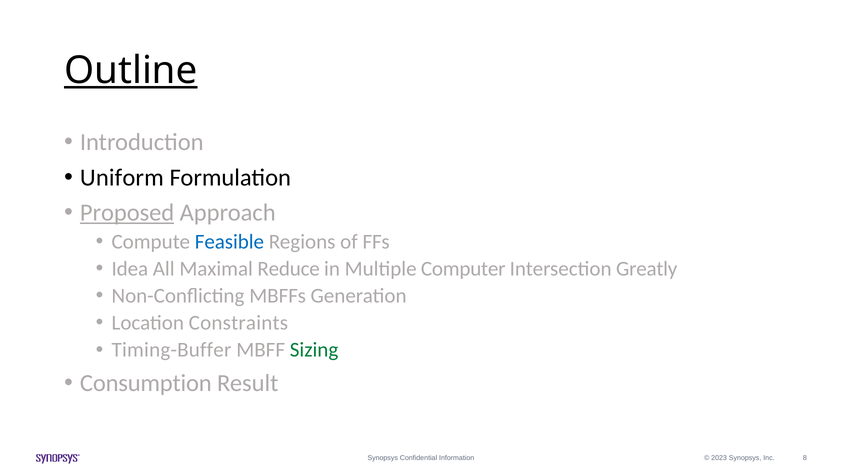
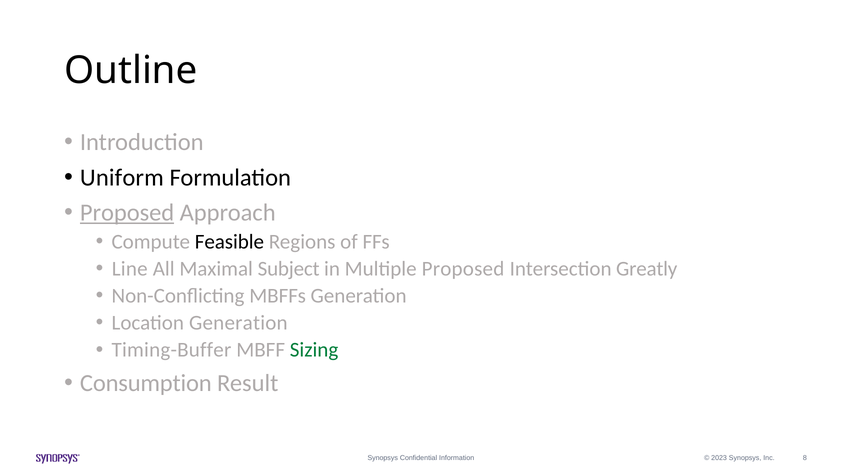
Outline underline: present -> none
Feasible colour: blue -> black
Idea: Idea -> Line
Reduce: Reduce -> Subject
Multiple Computer: Computer -> Proposed
Location Constraints: Constraints -> Generation
